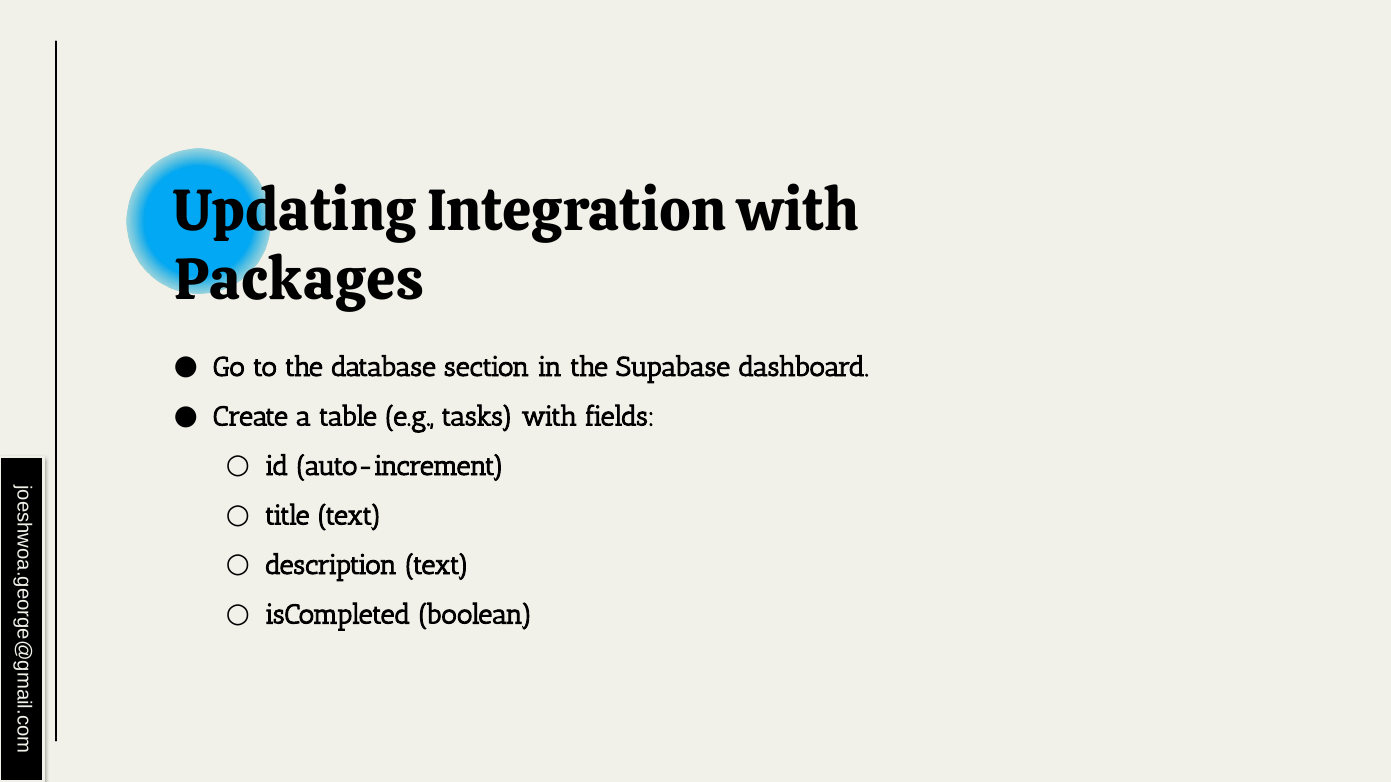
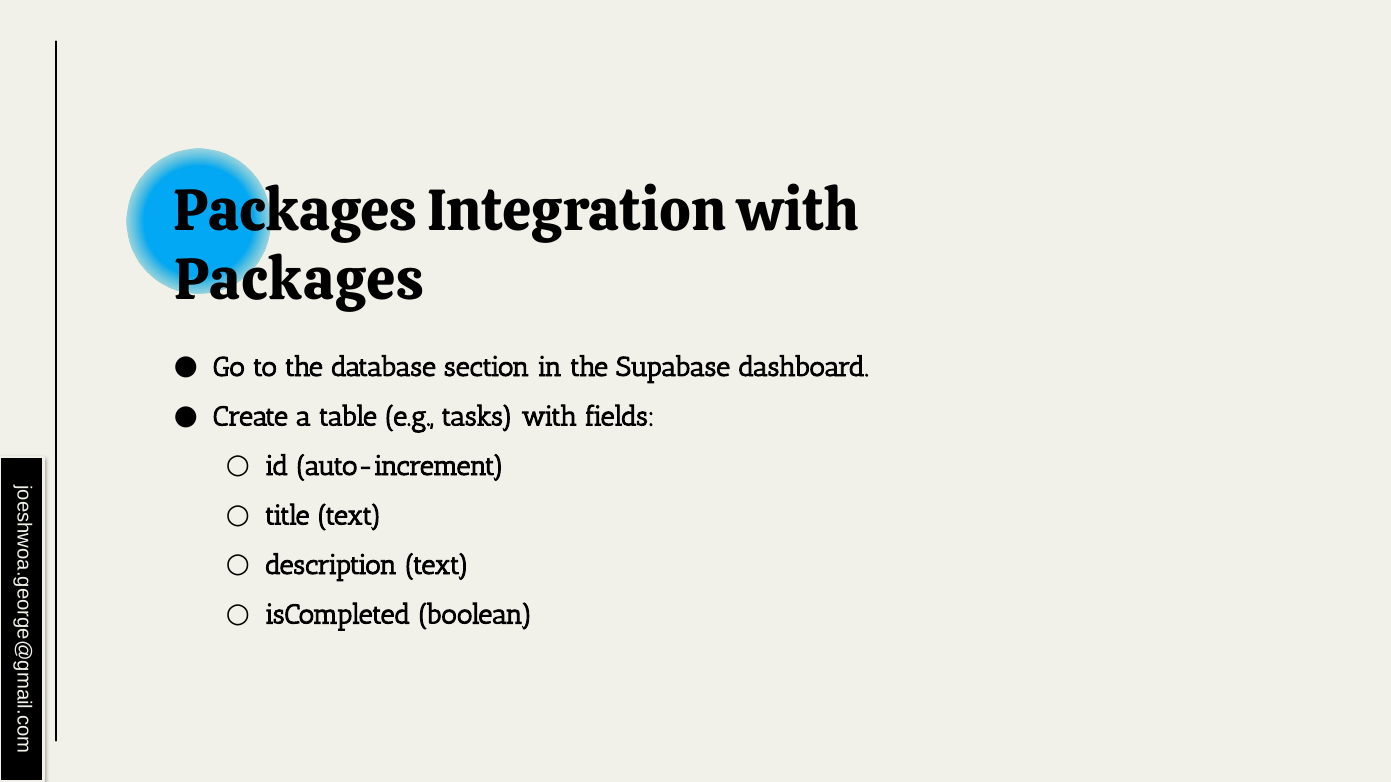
Updating at (295, 211): Updating -> Packages
